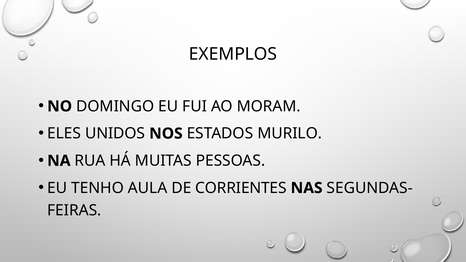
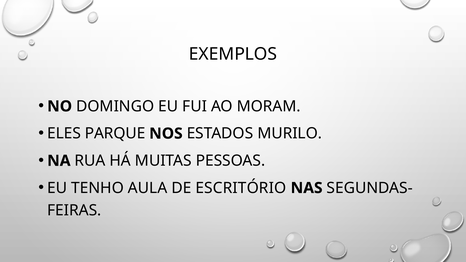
UNIDOS: UNIDOS -> PARQUE
CORRIENTES: CORRIENTES -> ESCRITÓRIO
